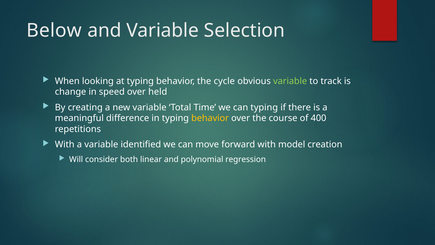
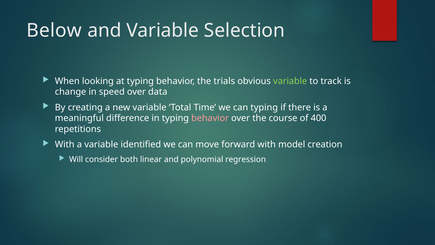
cycle: cycle -> trials
held: held -> data
behavior at (210, 118) colour: yellow -> pink
